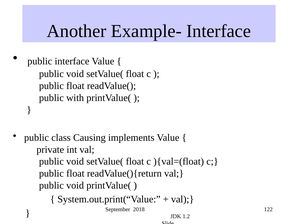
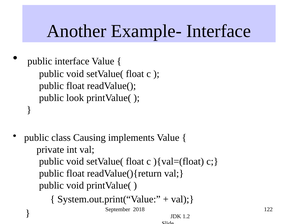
with: with -> look
